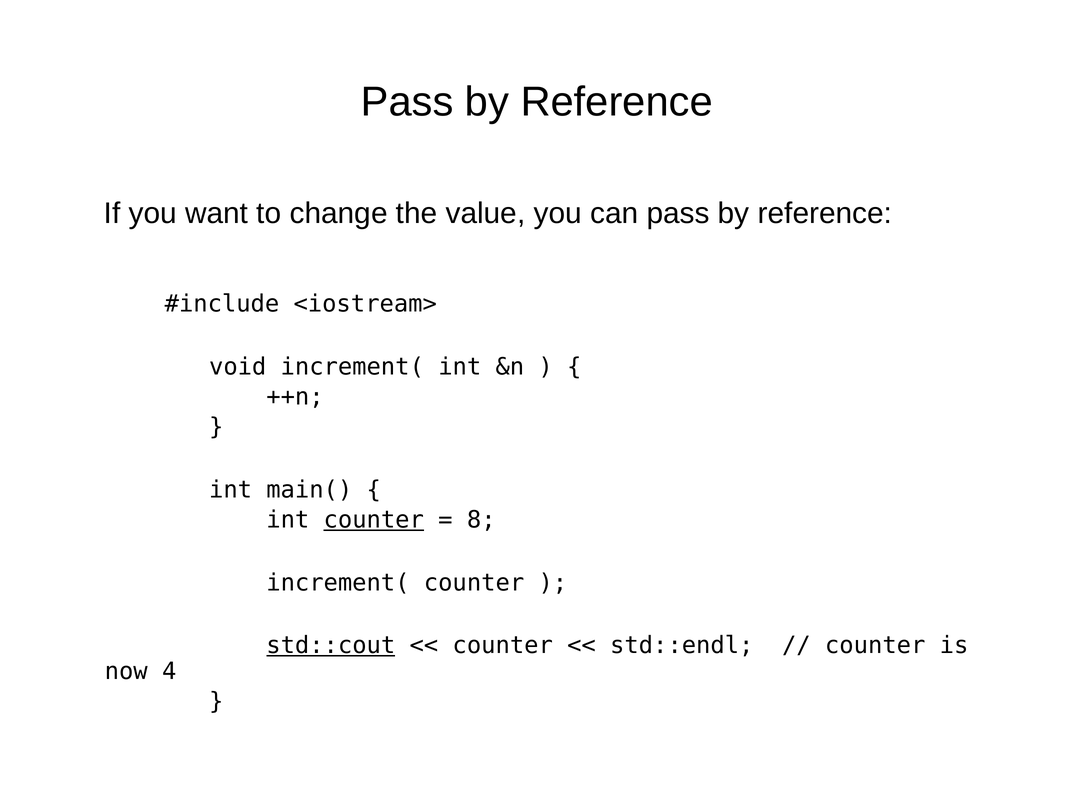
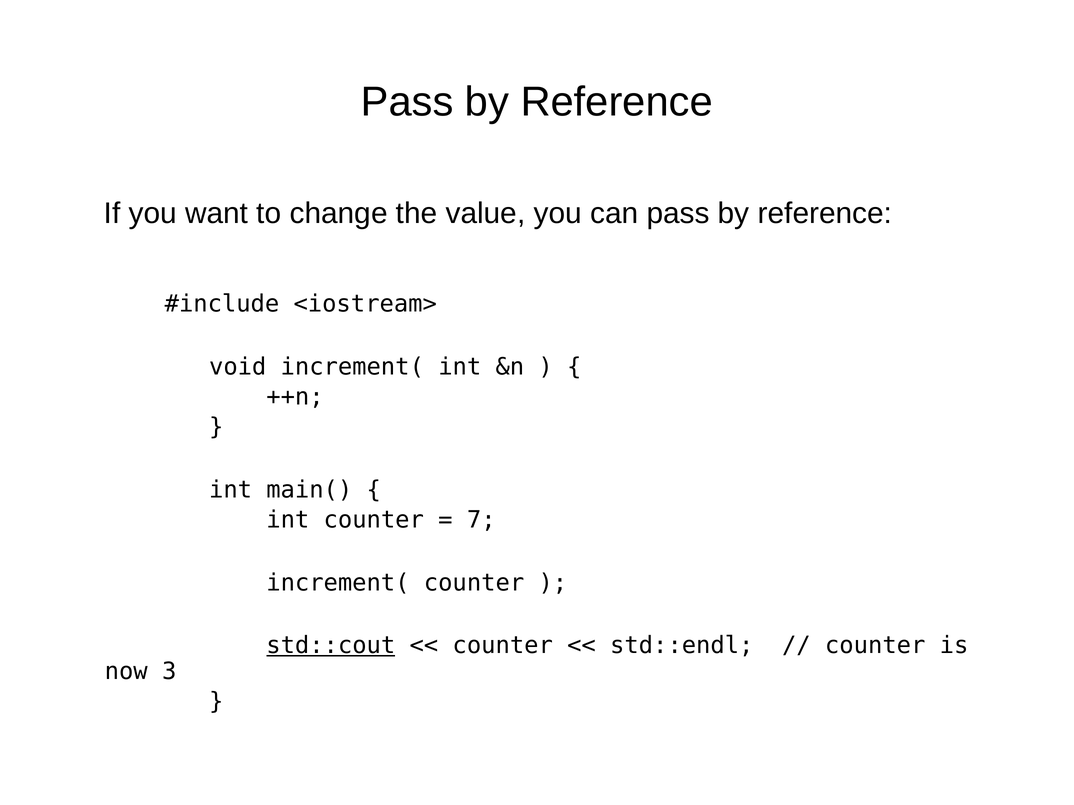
counter at (374, 520) underline: present -> none
8: 8 -> 7
4: 4 -> 3
